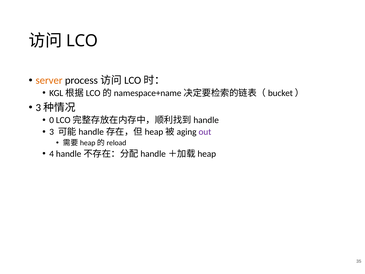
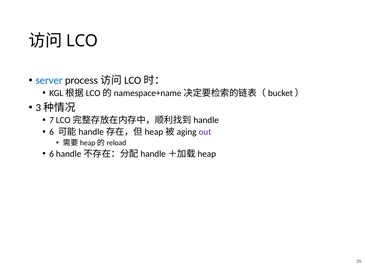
server colour: orange -> blue
0: 0 -> 7
3 at (52, 132): 3 -> 6
4 at (52, 154): 4 -> 6
